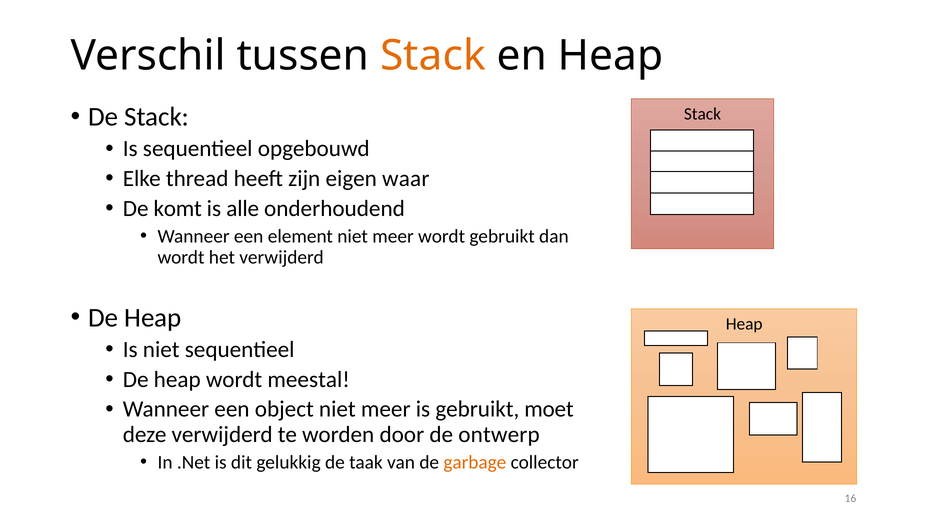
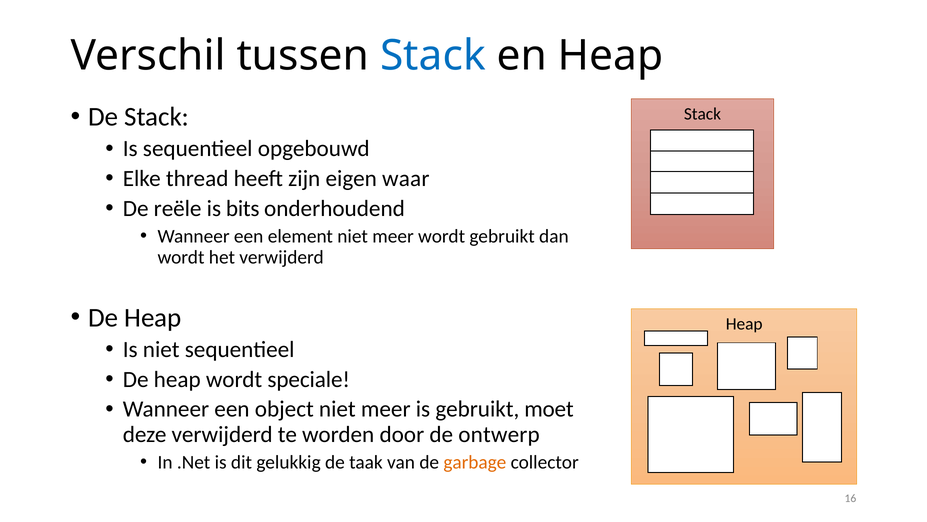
Stack at (433, 56) colour: orange -> blue
komt: komt -> reële
alle: alle -> bits
meestal: meestal -> speciale
